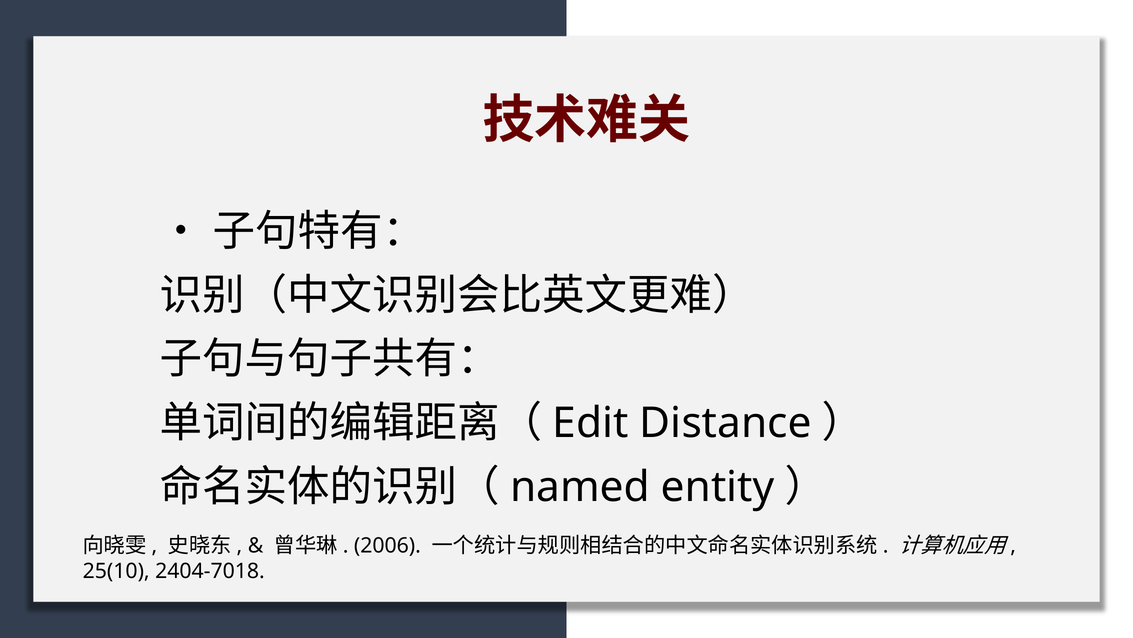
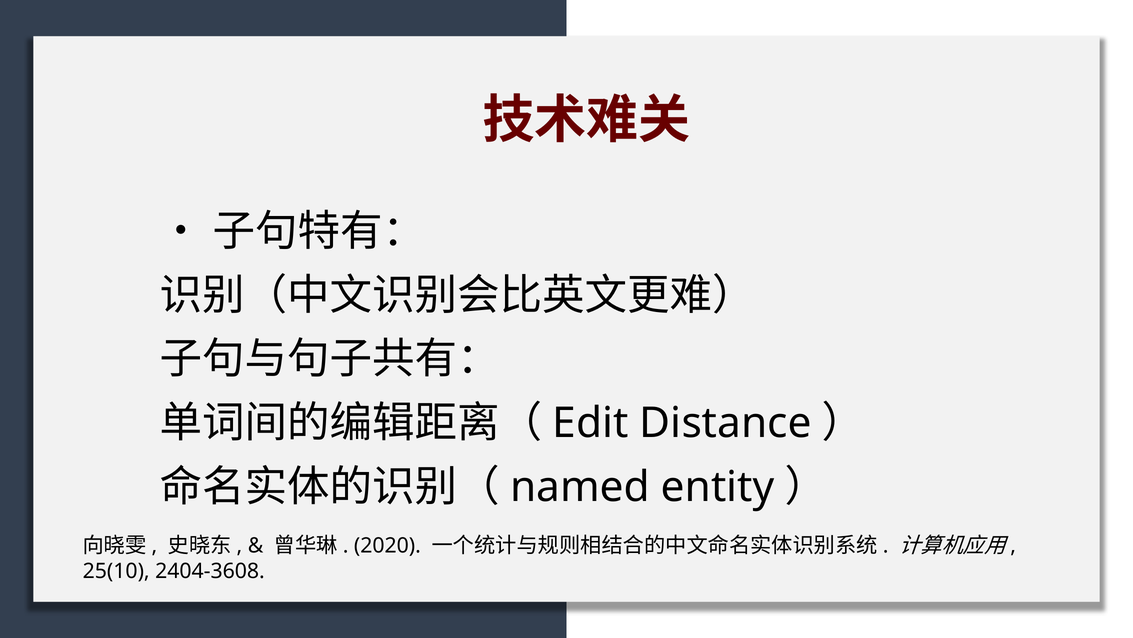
2006: 2006 -> 2020
2404-7018: 2404-7018 -> 2404-3608
